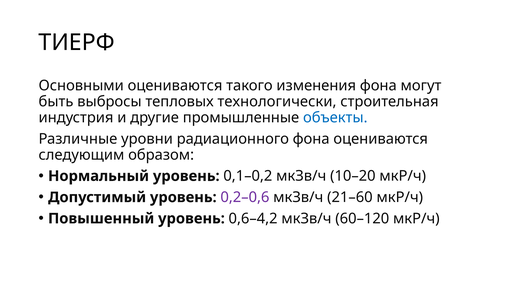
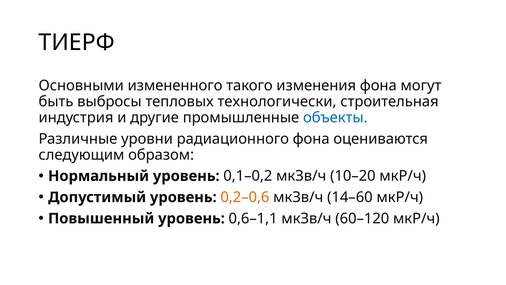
Основными оцениваются: оцениваются -> измененного
0,2–0,6 colour: purple -> orange
21–60: 21–60 -> 14–60
0,6–4,2: 0,6–4,2 -> 0,6–1,1
